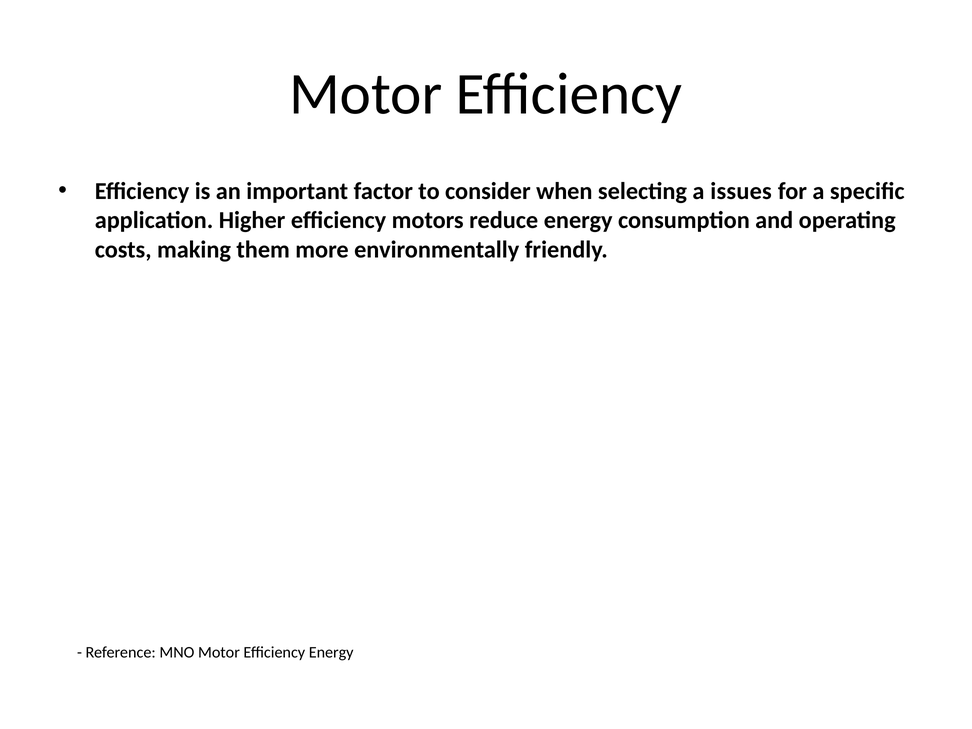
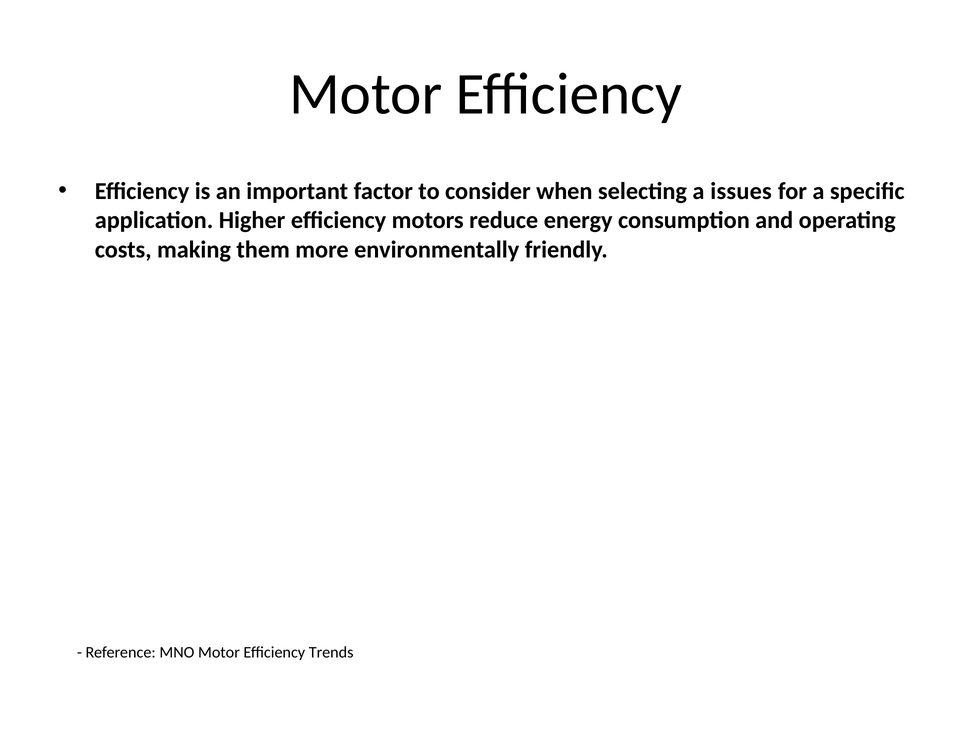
Efficiency Energy: Energy -> Trends
